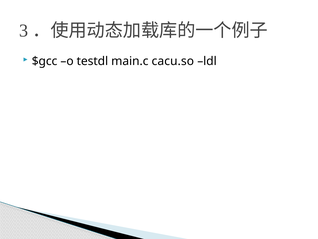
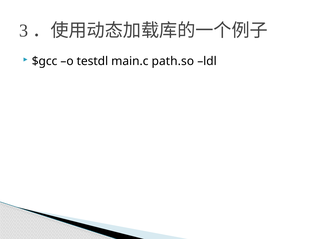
cacu.so: cacu.so -> path.so
